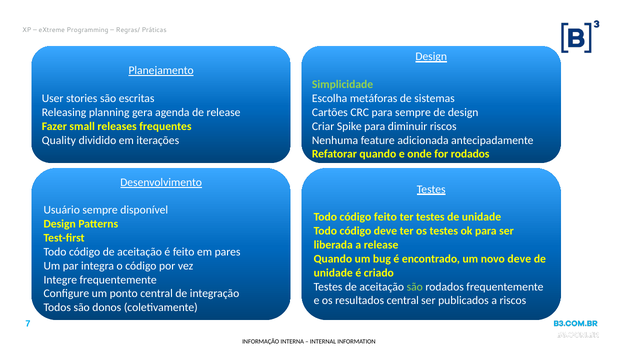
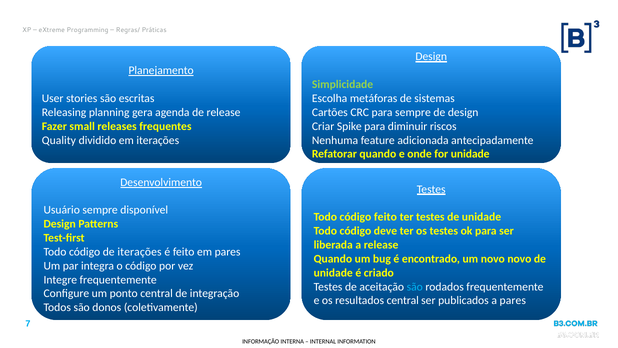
for rodados: rodados -> unidade
código de aceitação: aceitação -> iterações
novo deve: deve -> novo
são at (415, 286) colour: light green -> light blue
a riscos: riscos -> pares
